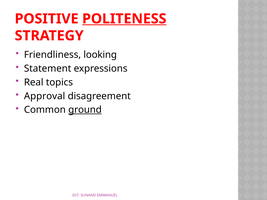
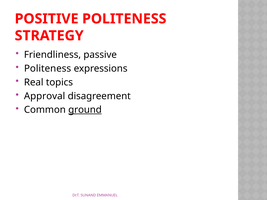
POLITENESS at (124, 19) underline: present -> none
looking: looking -> passive
Statement at (48, 69): Statement -> Politeness
